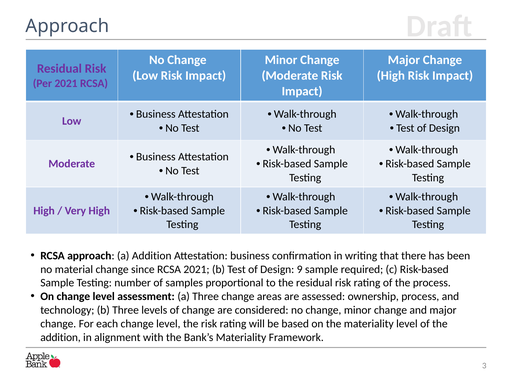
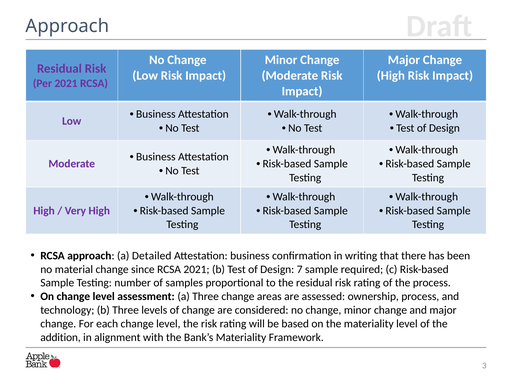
a Addition: Addition -> Detailed
9: 9 -> 7
